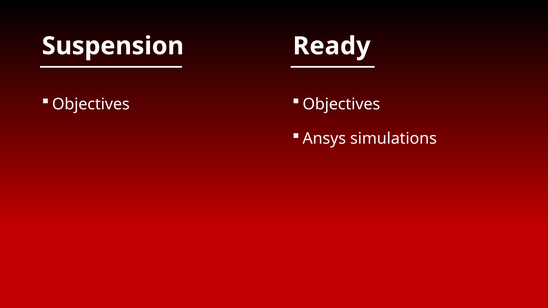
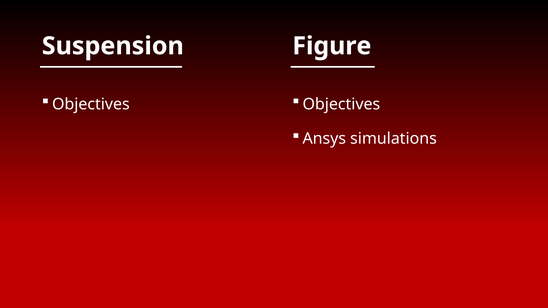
Ready: Ready -> Figure
